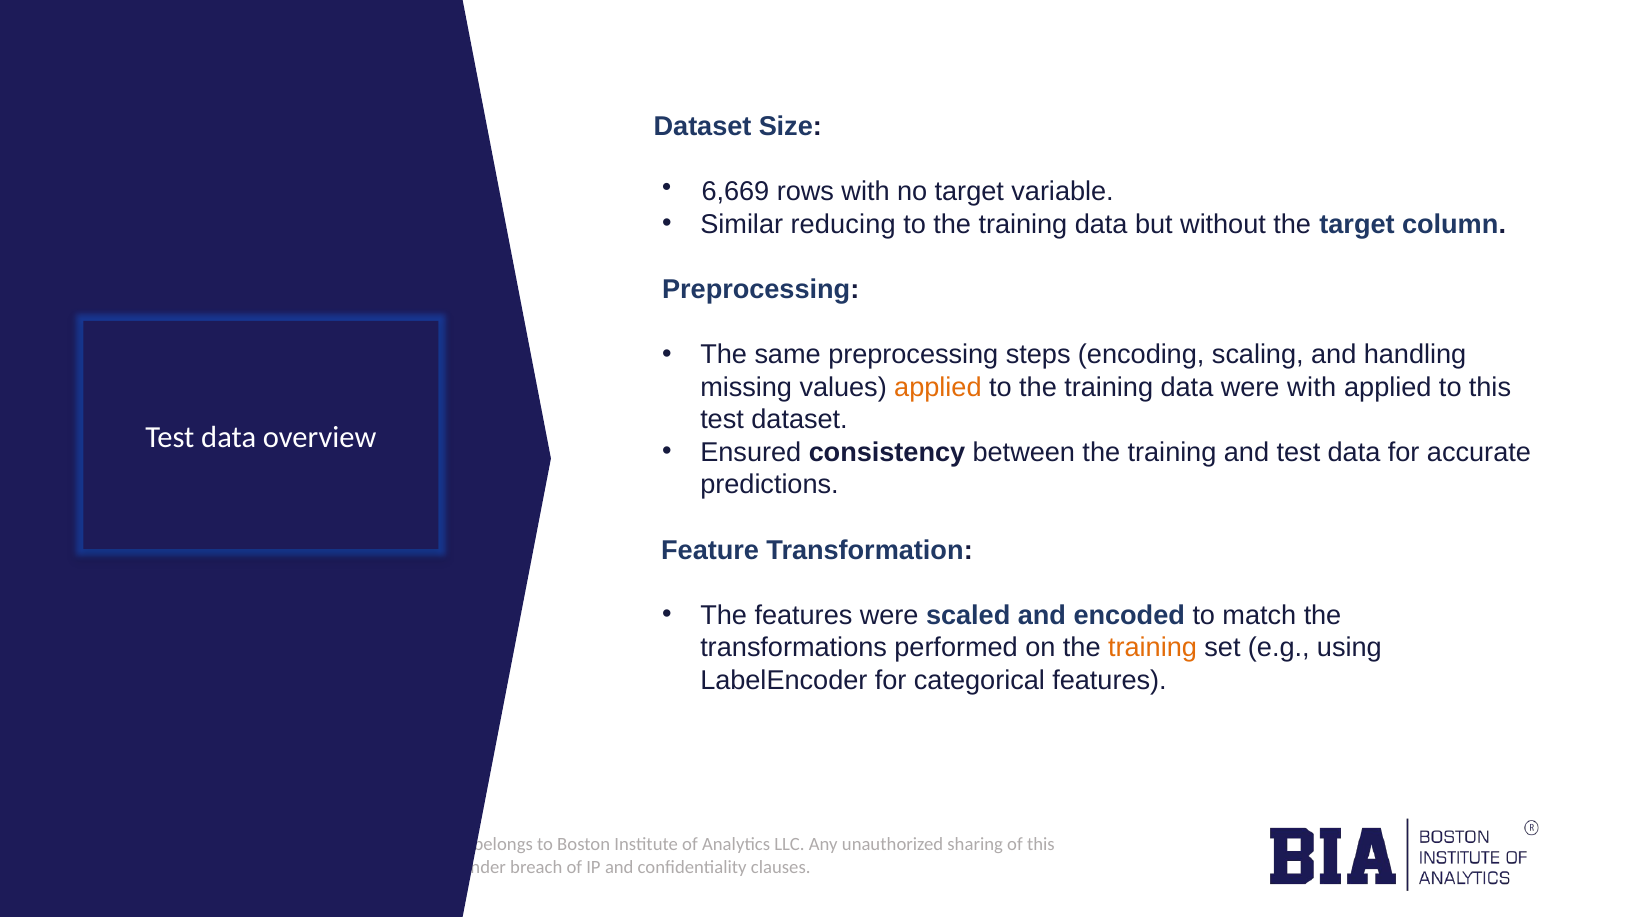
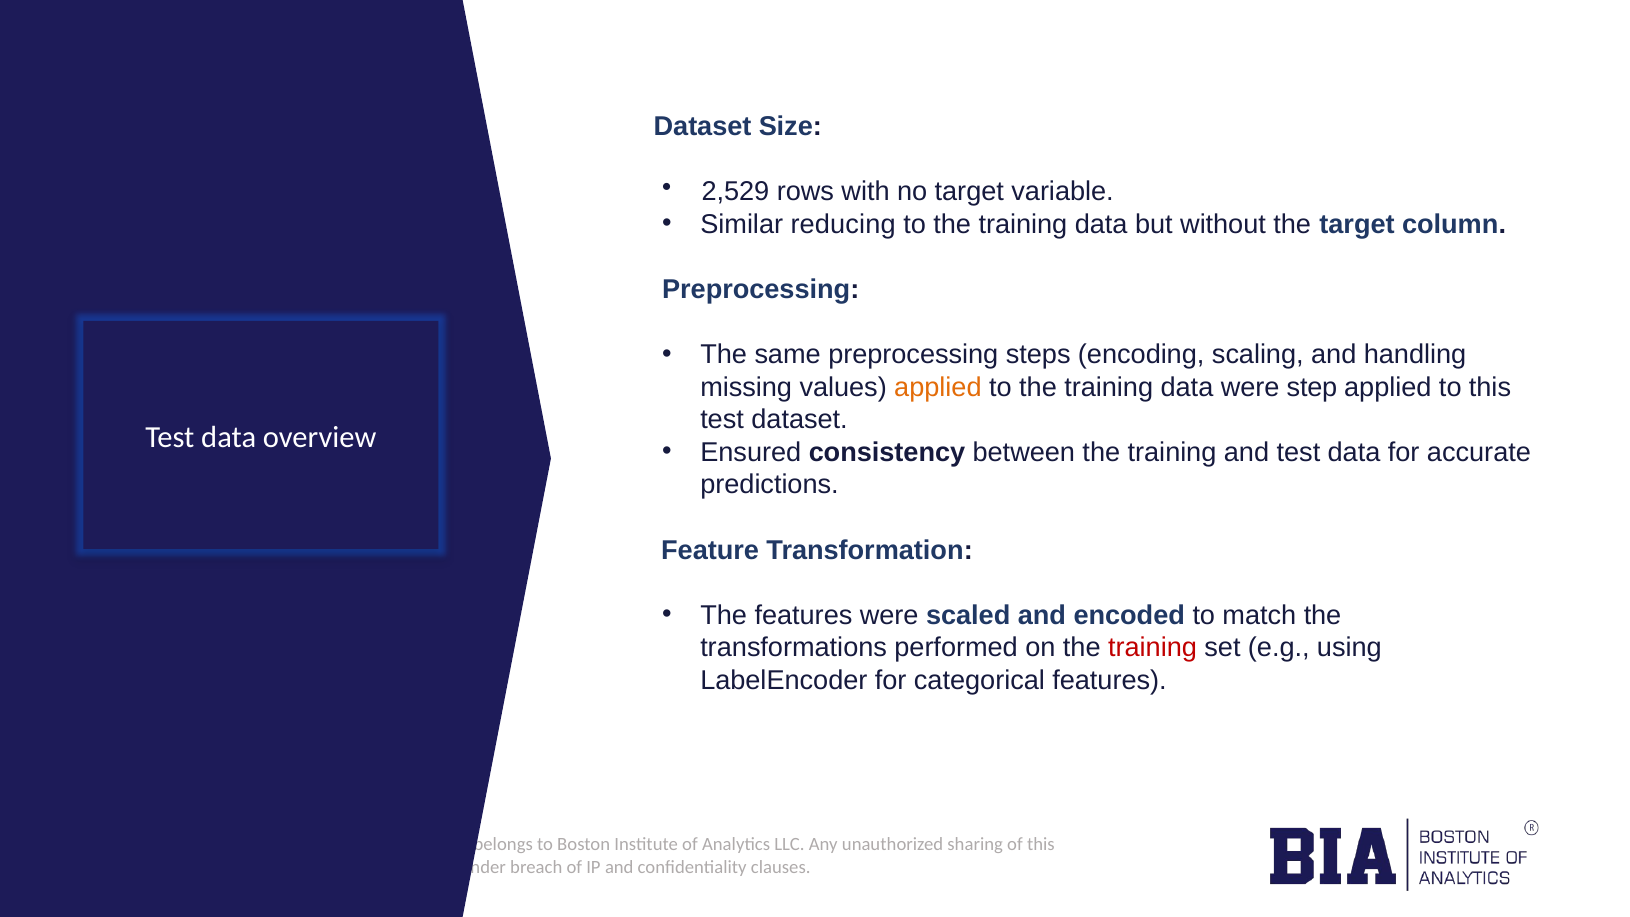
6,669: 6,669 -> 2,529
were with: with -> step
training at (1153, 648) colour: orange -> red
